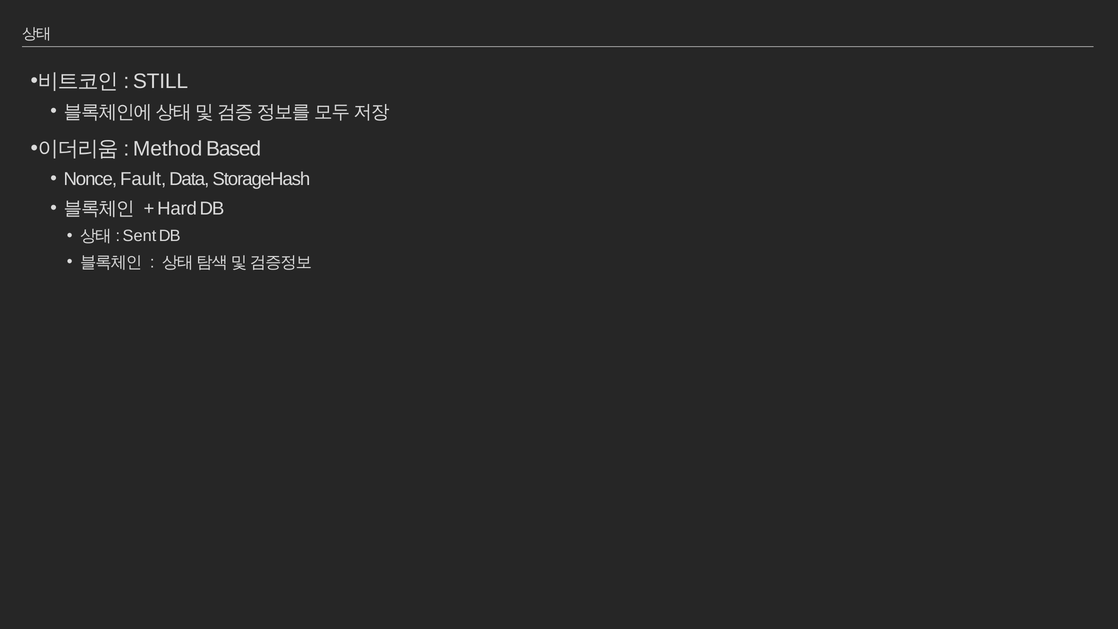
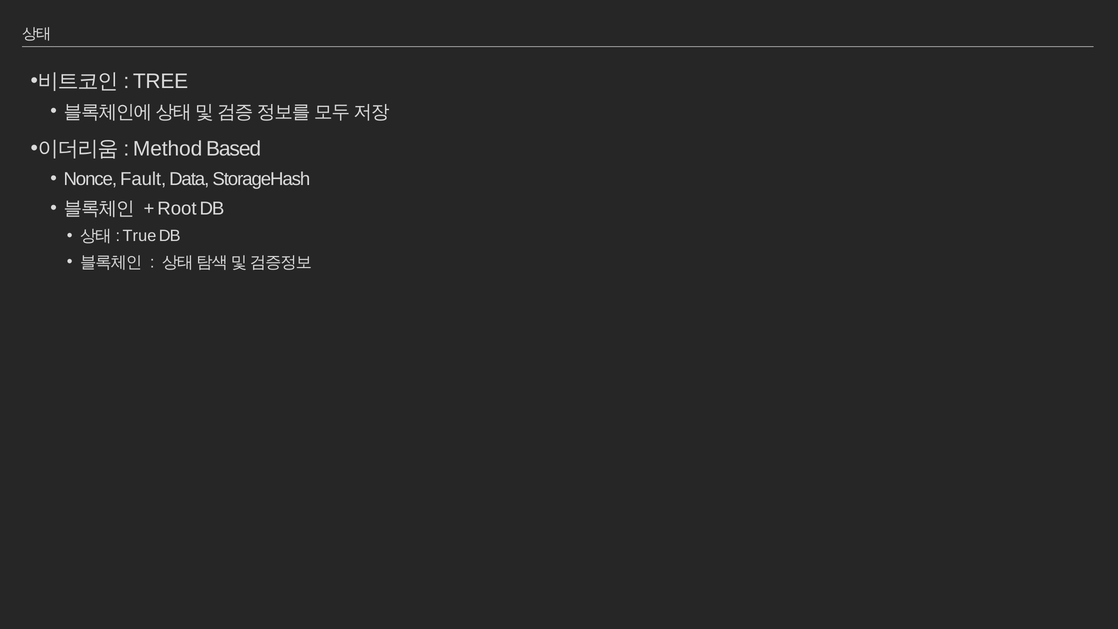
STILL: STILL -> TREE
Hard: Hard -> Root
Sent: Sent -> True
